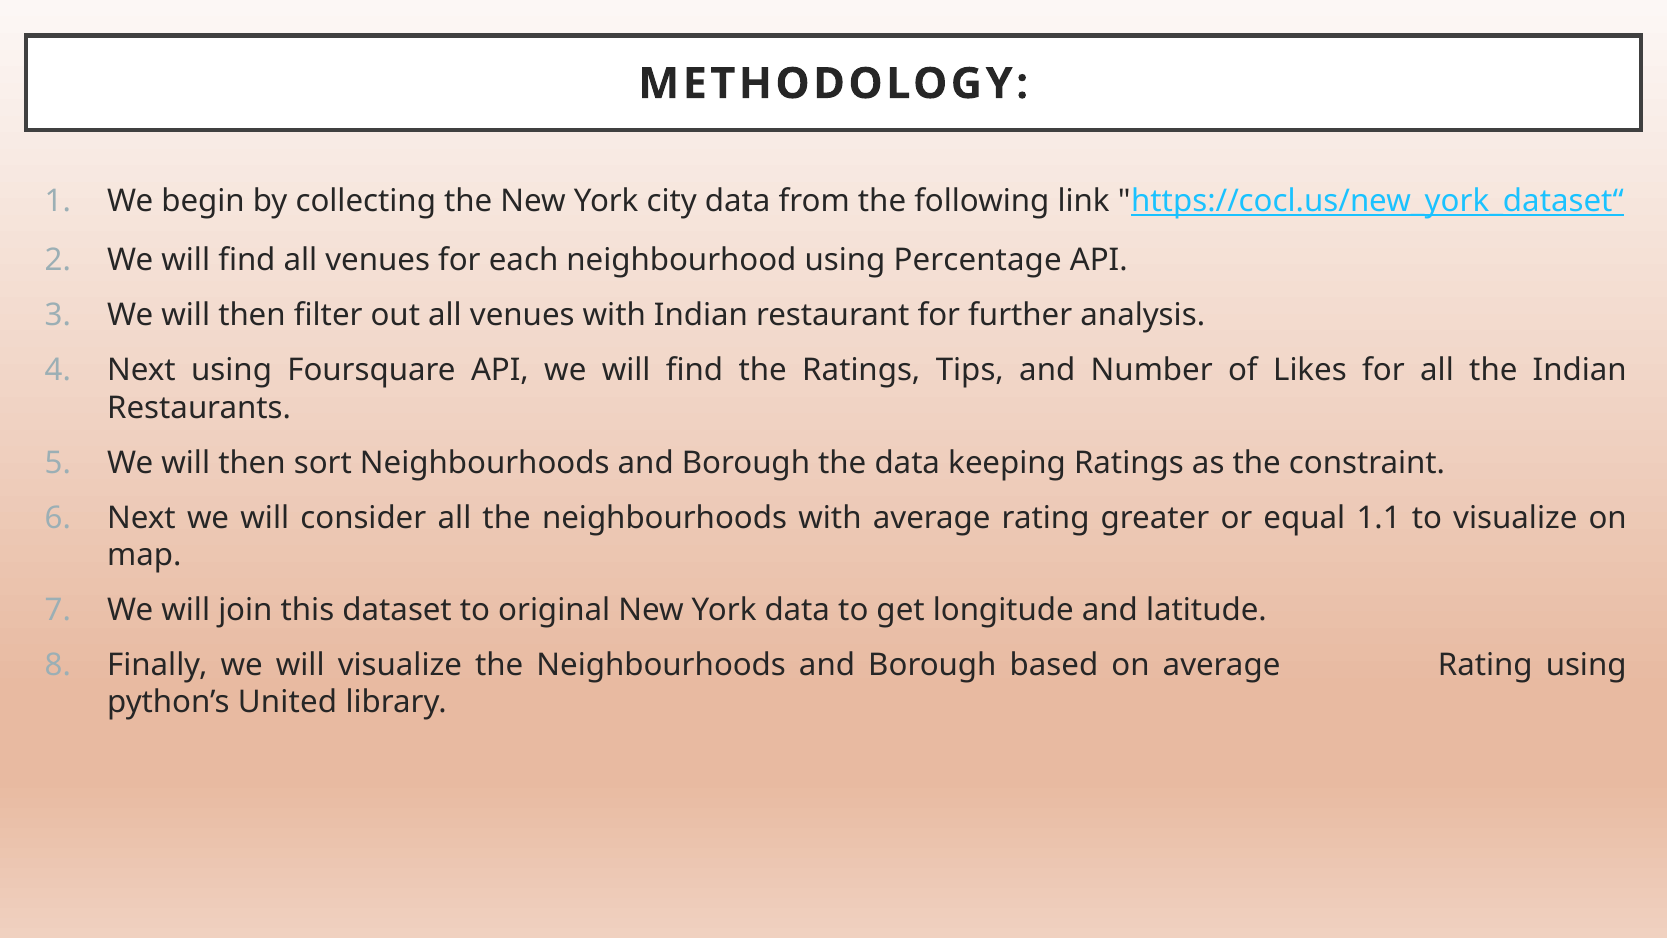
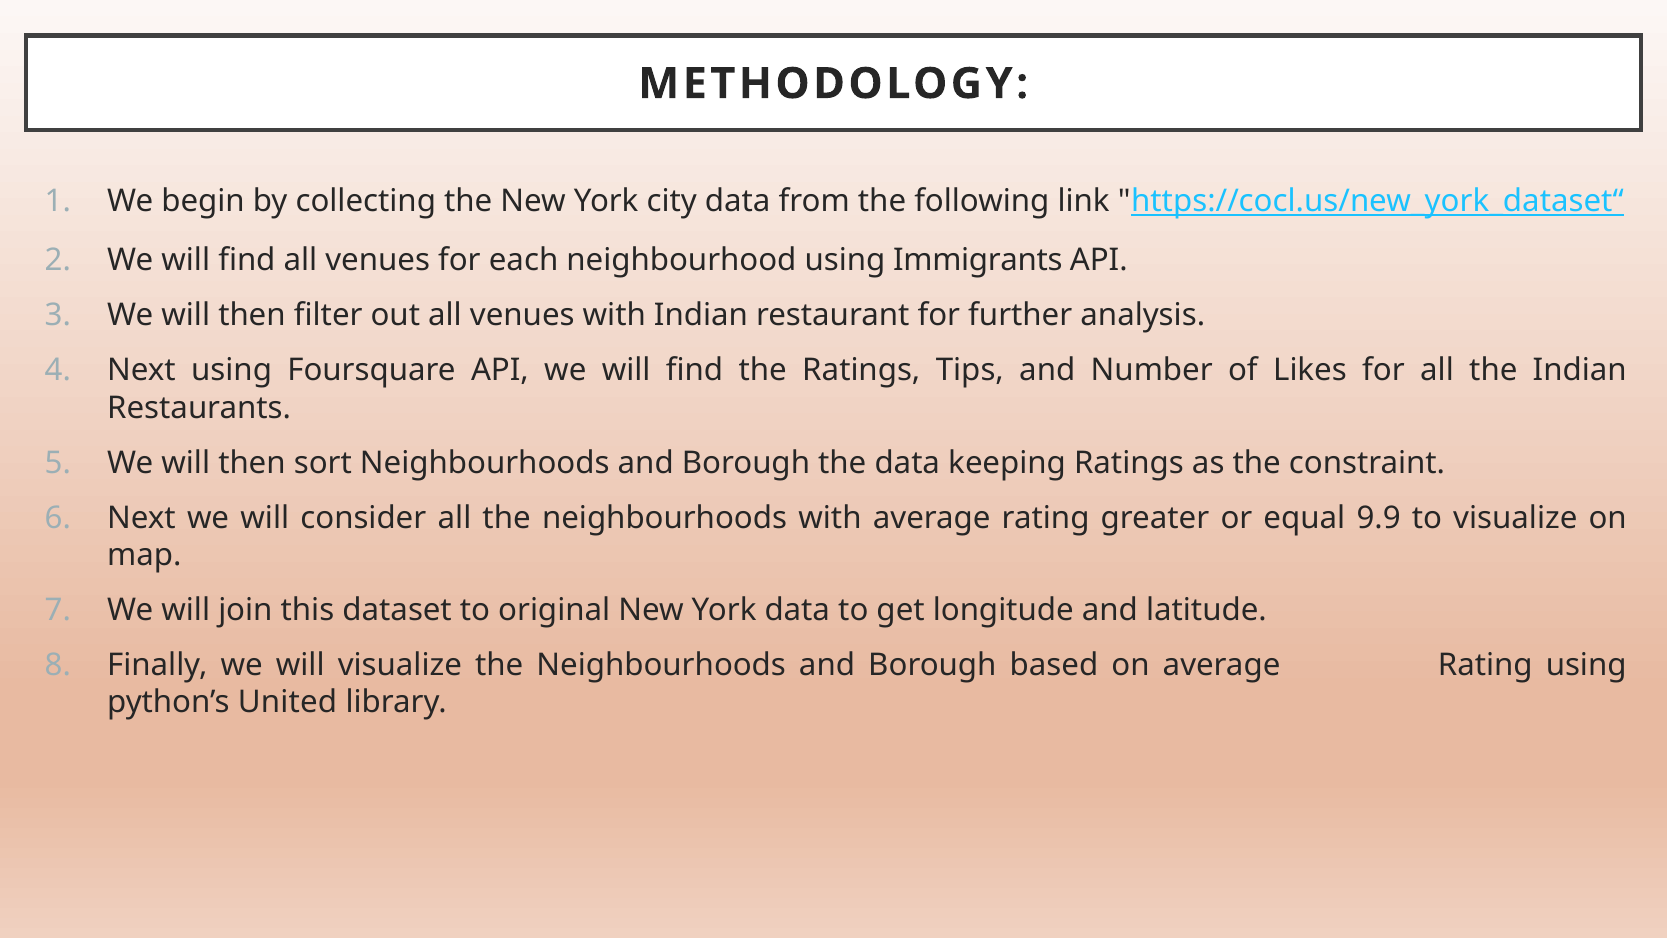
Percentage: Percentage -> Immigrants
1.1: 1.1 -> 9.9
